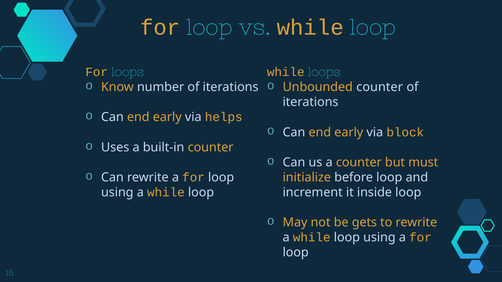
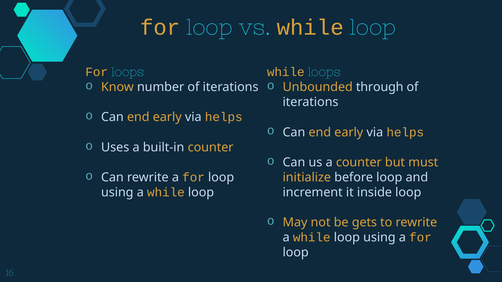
Unbounded counter: counter -> through
block at (405, 132): block -> helps
